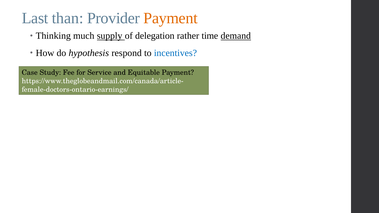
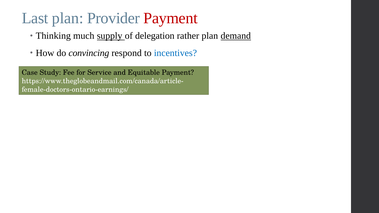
Last than: than -> plan
Payment at (171, 18) colour: orange -> red
rather time: time -> plan
hypothesis: hypothesis -> convincing
